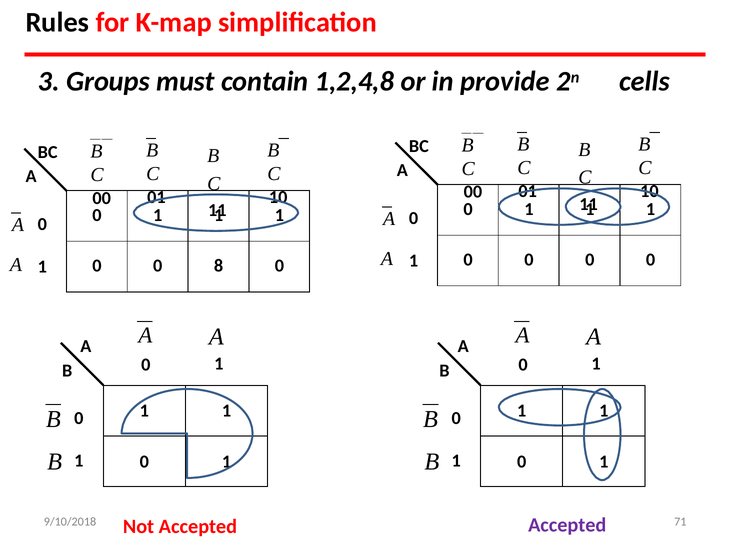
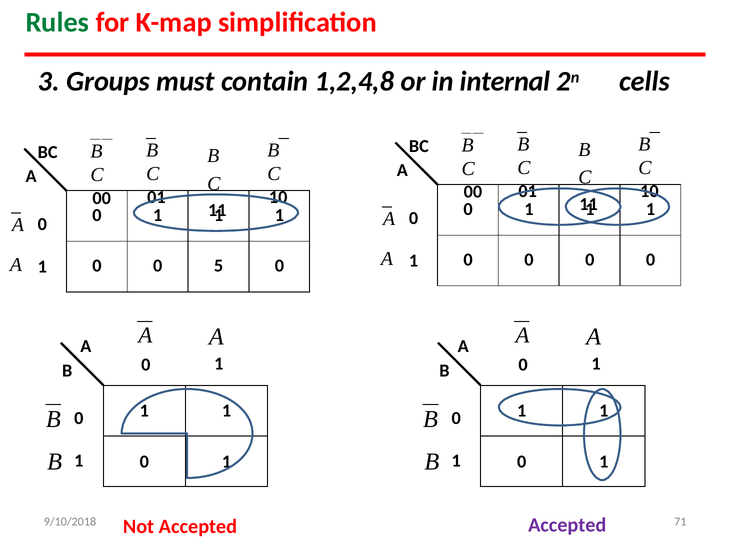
Rules colour: black -> green
provide: provide -> internal
8: 8 -> 5
